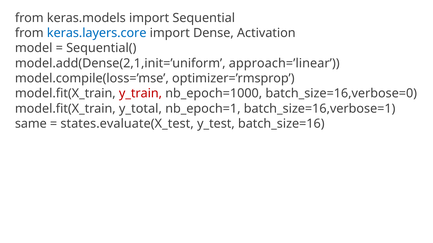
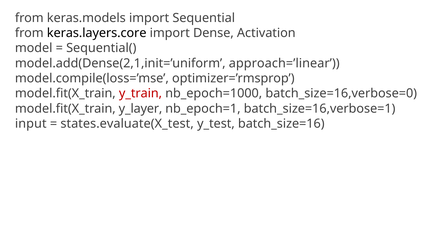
keras.layers.core colour: blue -> black
y_total: y_total -> y_layer
same: same -> input
